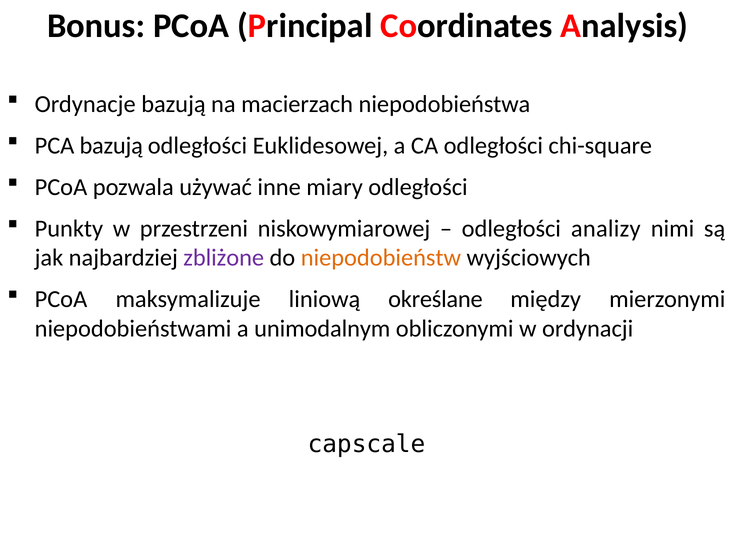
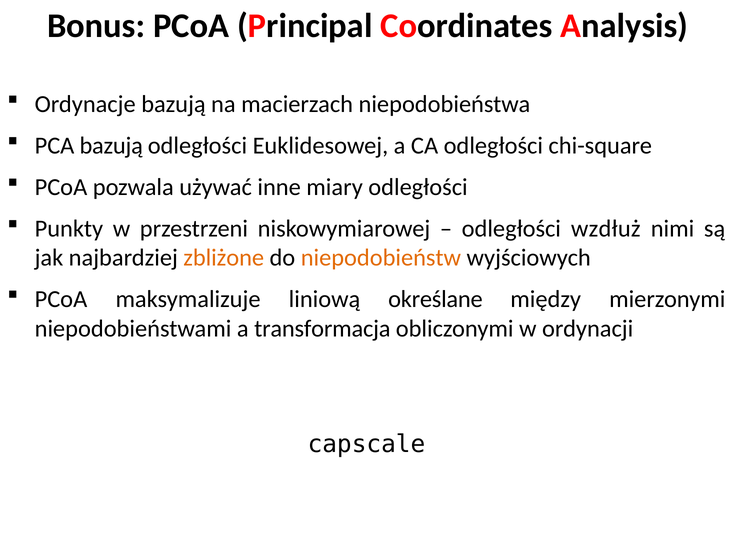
analizy: analizy -> wzdłuż
zbliżone colour: purple -> orange
unimodalnym: unimodalnym -> transformacja
